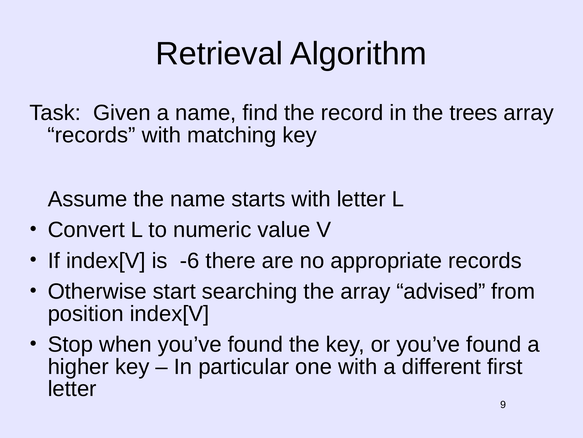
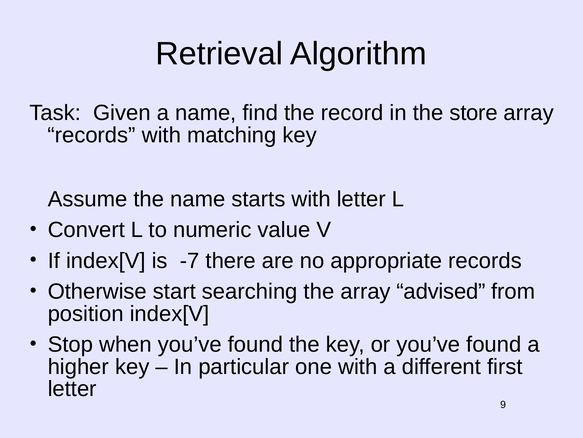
trees: trees -> store
-6: -6 -> -7
